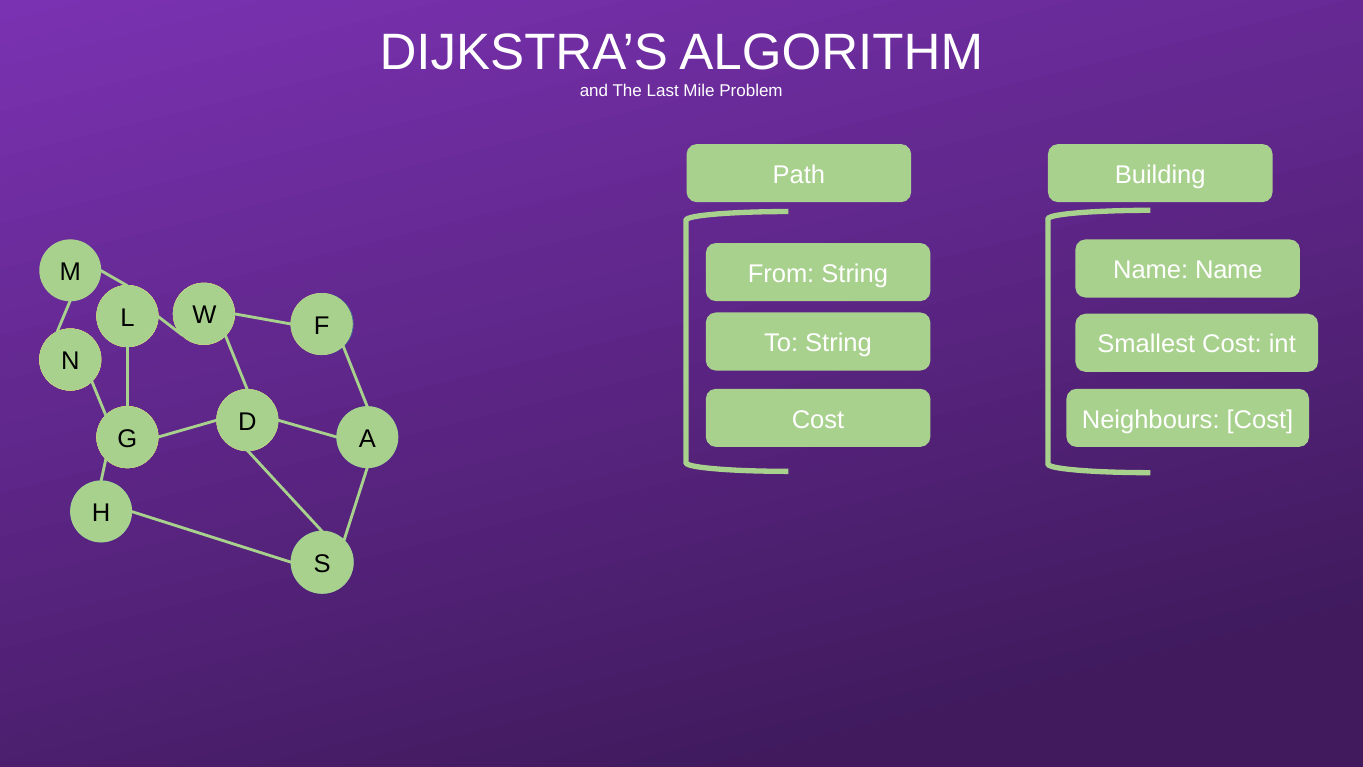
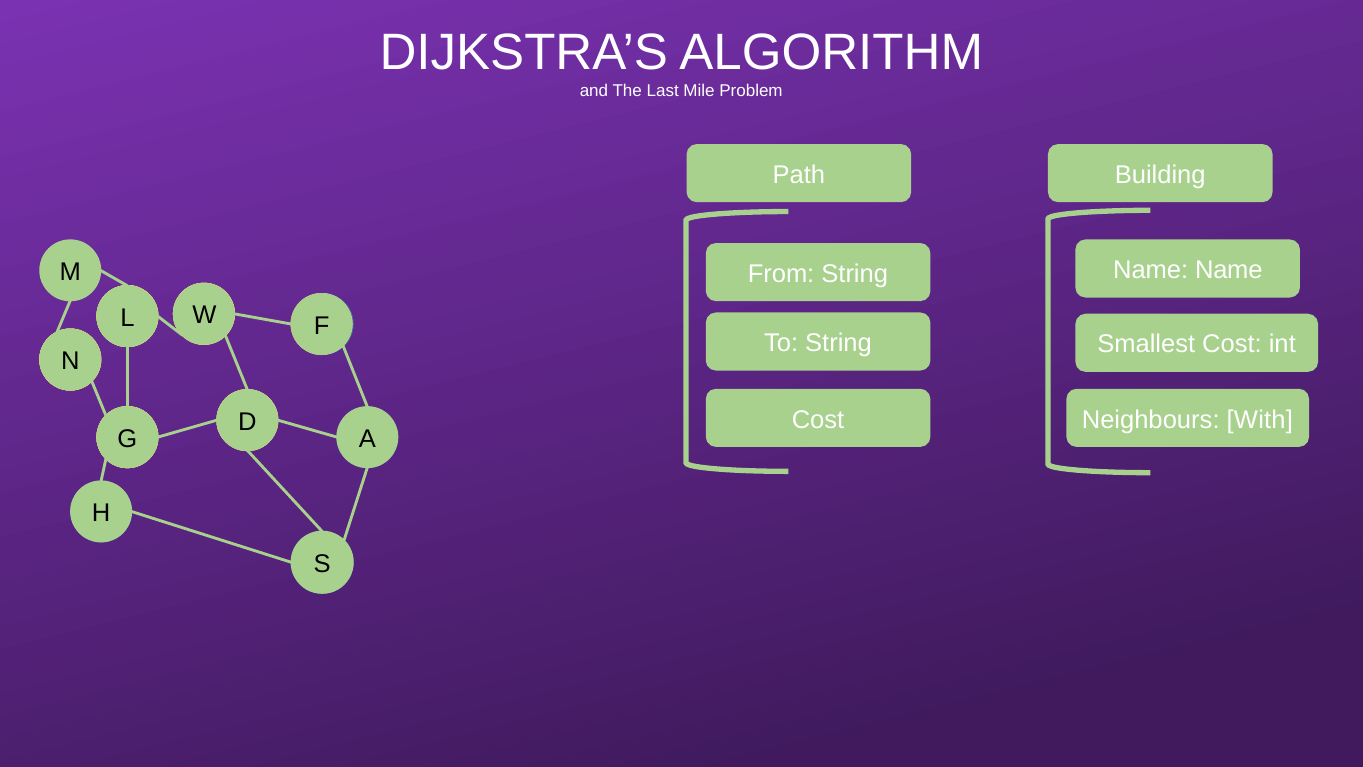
Neighbours Cost: Cost -> With
